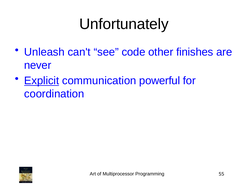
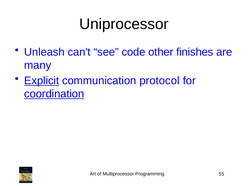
Unfortunately: Unfortunately -> Uniprocessor
never: never -> many
powerful: powerful -> protocol
coordination underline: none -> present
